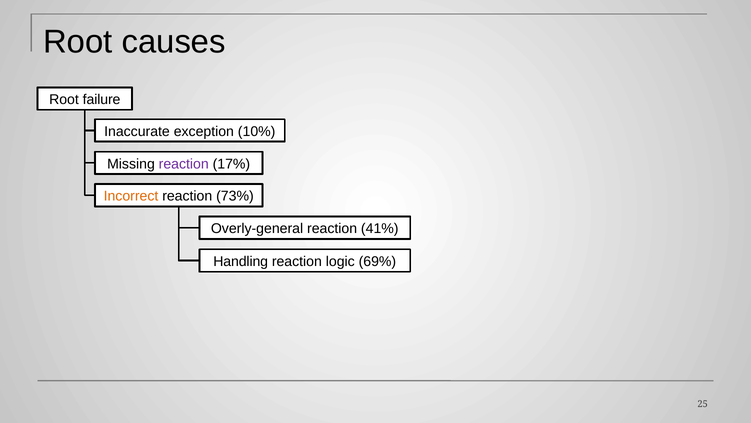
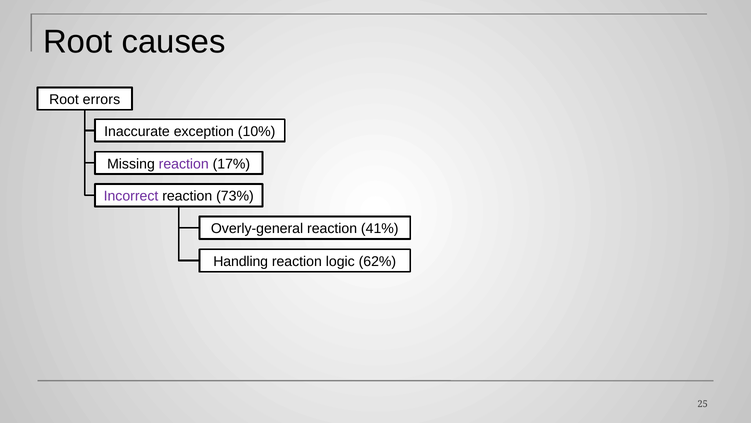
failure: failure -> errors
Incorrect colour: orange -> purple
69%: 69% -> 62%
